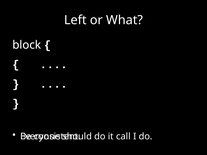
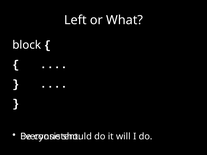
call: call -> will
